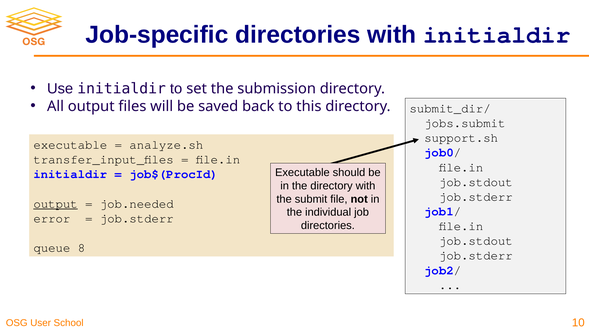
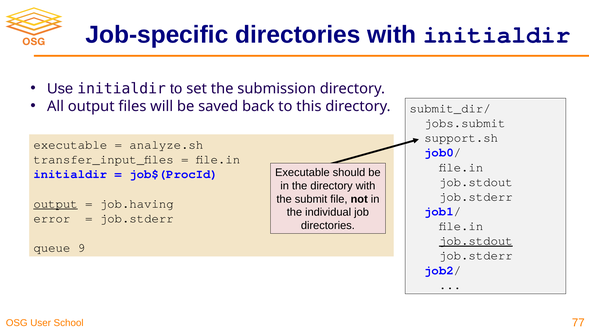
job.needed: job.needed -> job.having
job.stdout at (476, 241) underline: none -> present
8: 8 -> 9
10: 10 -> 77
